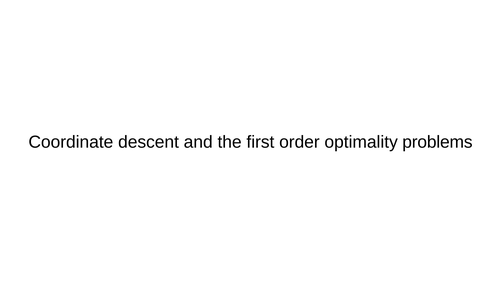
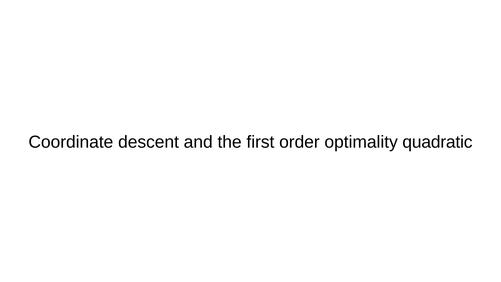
problems: problems -> quadratic
